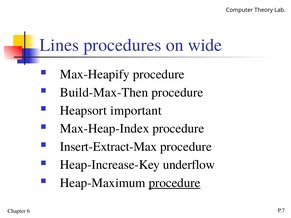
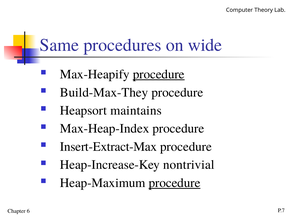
Lines: Lines -> Same
procedure at (159, 74) underline: none -> present
Build-Max-Then: Build-Max-Then -> Build-Max-They
important: important -> maintains
underflow: underflow -> nontrivial
